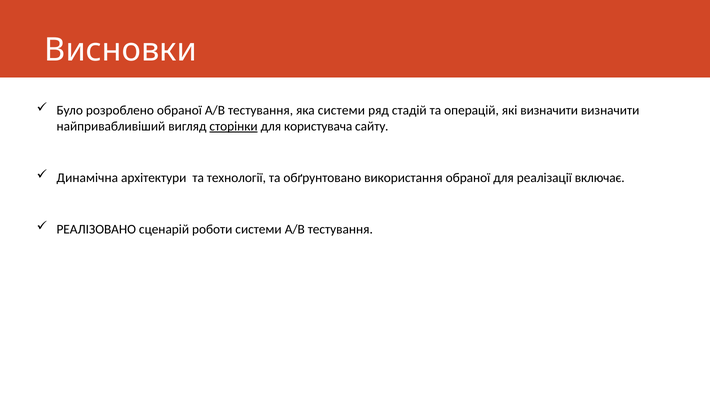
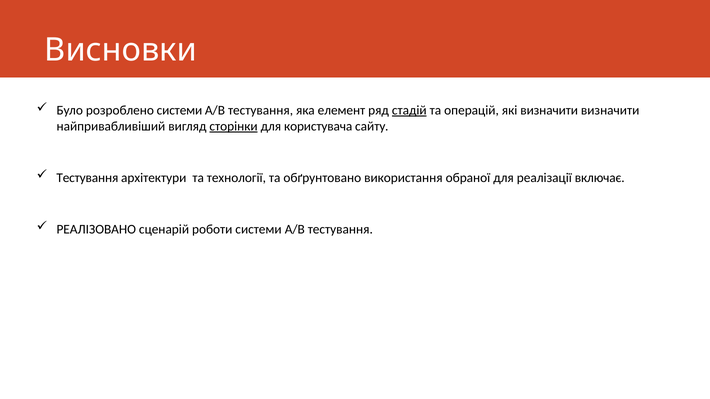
розроблено обраної: обраної -> системи
яка системи: системи -> елемент
стадій underline: none -> present
Динамічна at (87, 178): Динамічна -> Тестування
